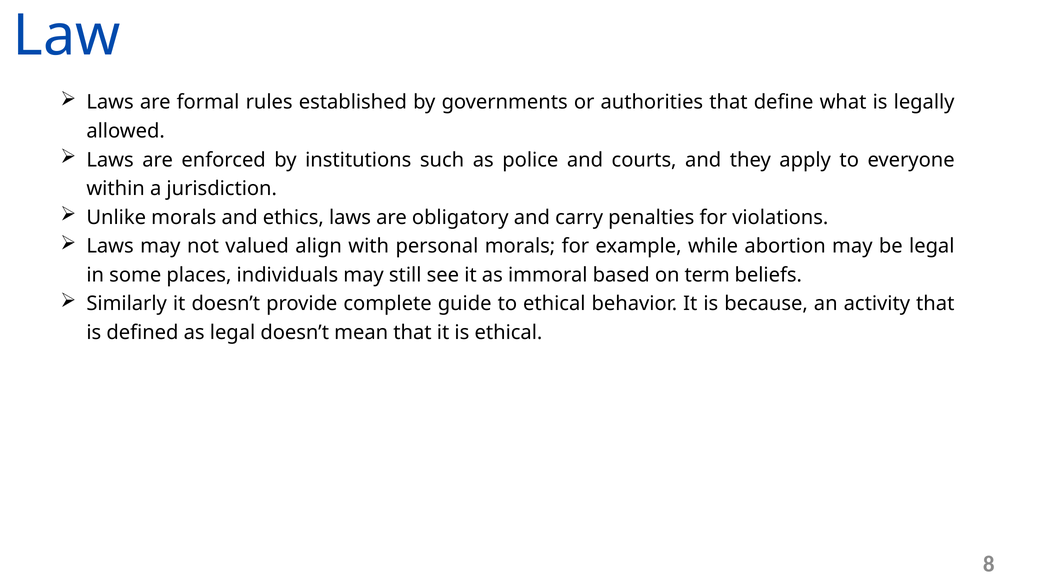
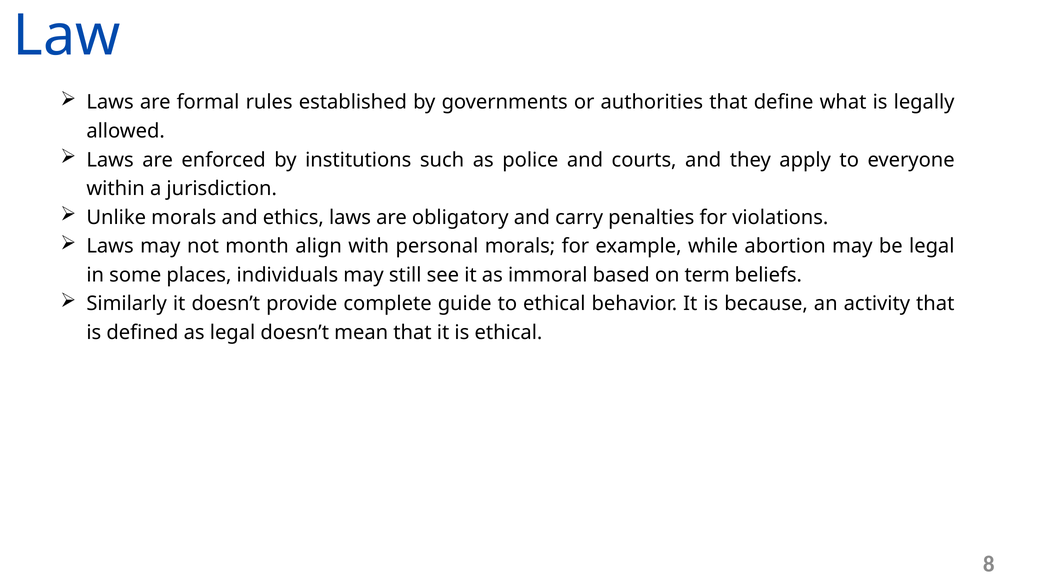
valued: valued -> month
